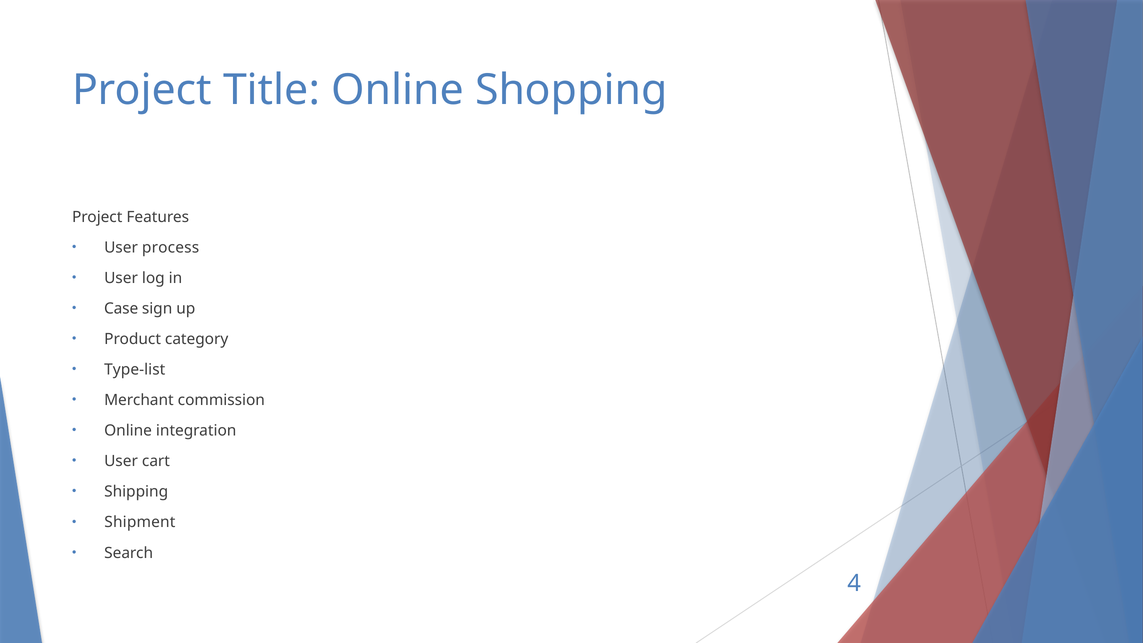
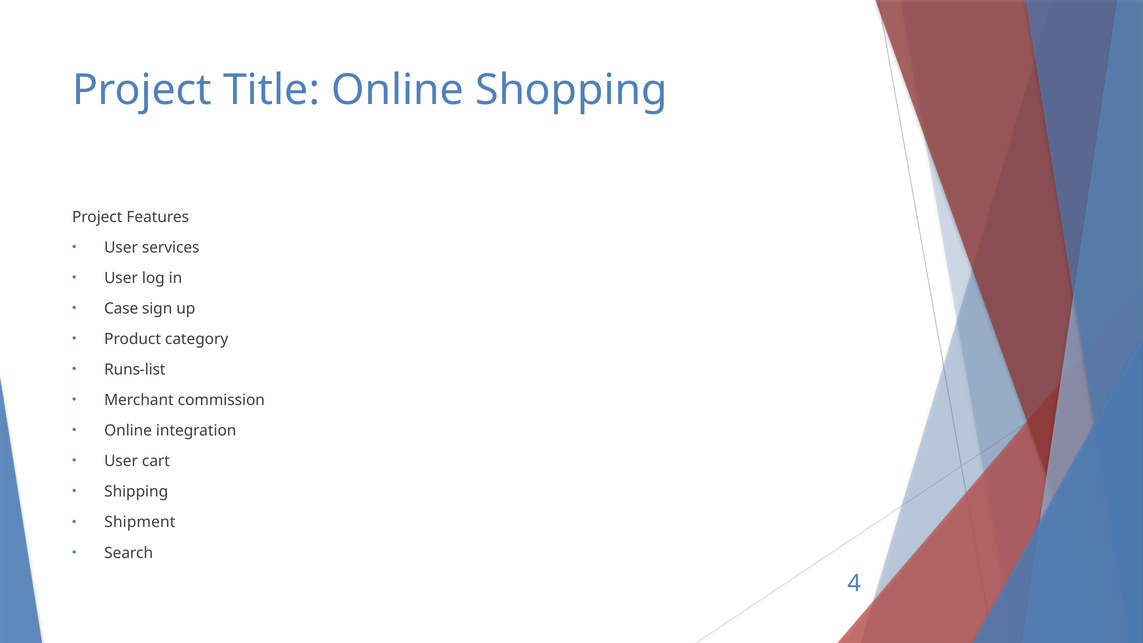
process: process -> services
Type-list: Type-list -> Runs-list
